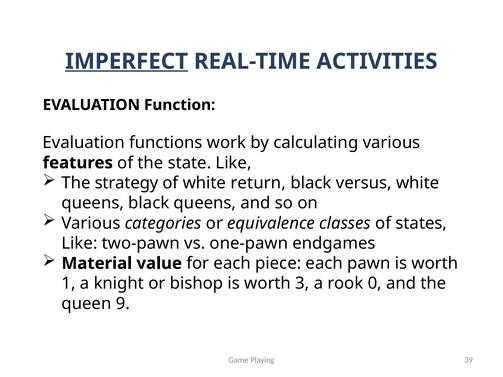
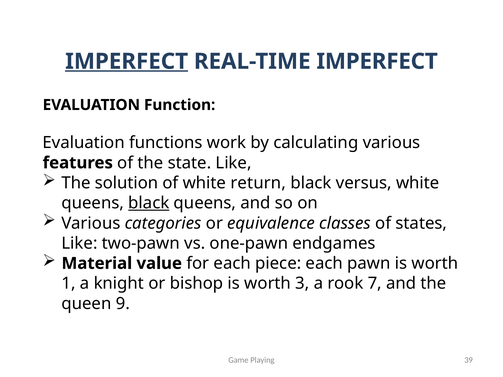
REAL-TIME ACTIVITIES: ACTIVITIES -> IMPERFECT
strategy: strategy -> solution
black at (149, 203) underline: none -> present
0: 0 -> 7
